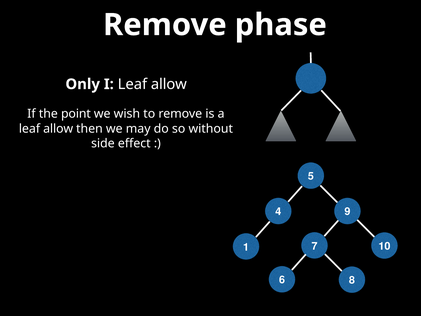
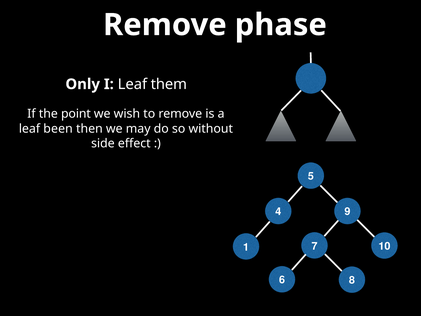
I Leaf allow: allow -> them
allow at (58, 129): allow -> been
